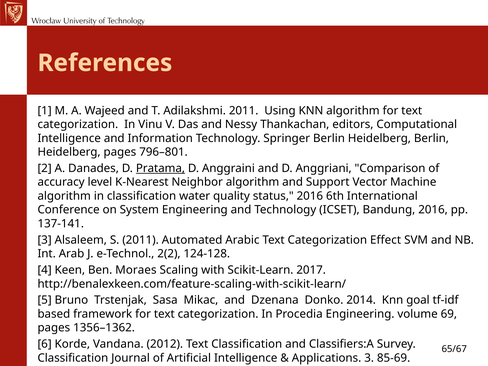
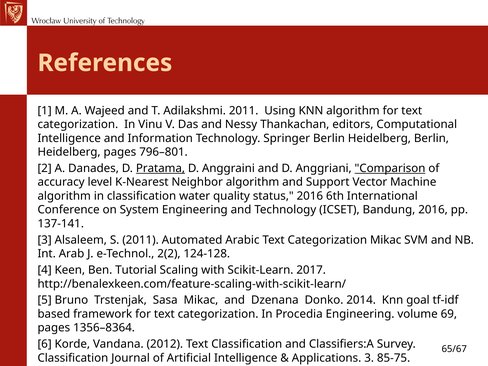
Comparison underline: none -> present
Categorization Effect: Effect -> Mikac
Moraes: Moraes -> Tutorial
1356–1362: 1356–1362 -> 1356–8364
85-69: 85-69 -> 85-75
